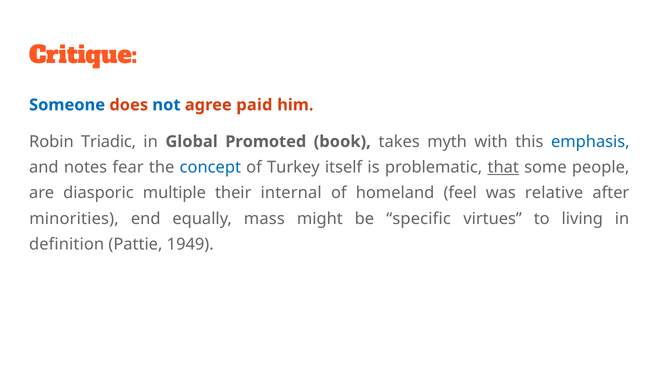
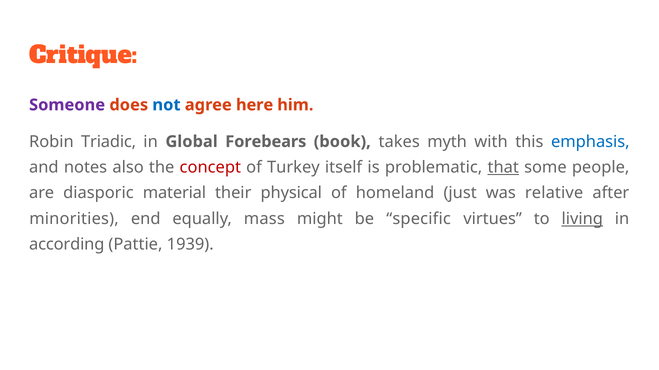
Someone colour: blue -> purple
paid: paid -> here
Promoted: Promoted -> Forebears
fear: fear -> also
concept colour: blue -> red
multiple: multiple -> material
internal: internal -> physical
feel: feel -> just
living underline: none -> present
definition: definition -> according
1949: 1949 -> 1939
